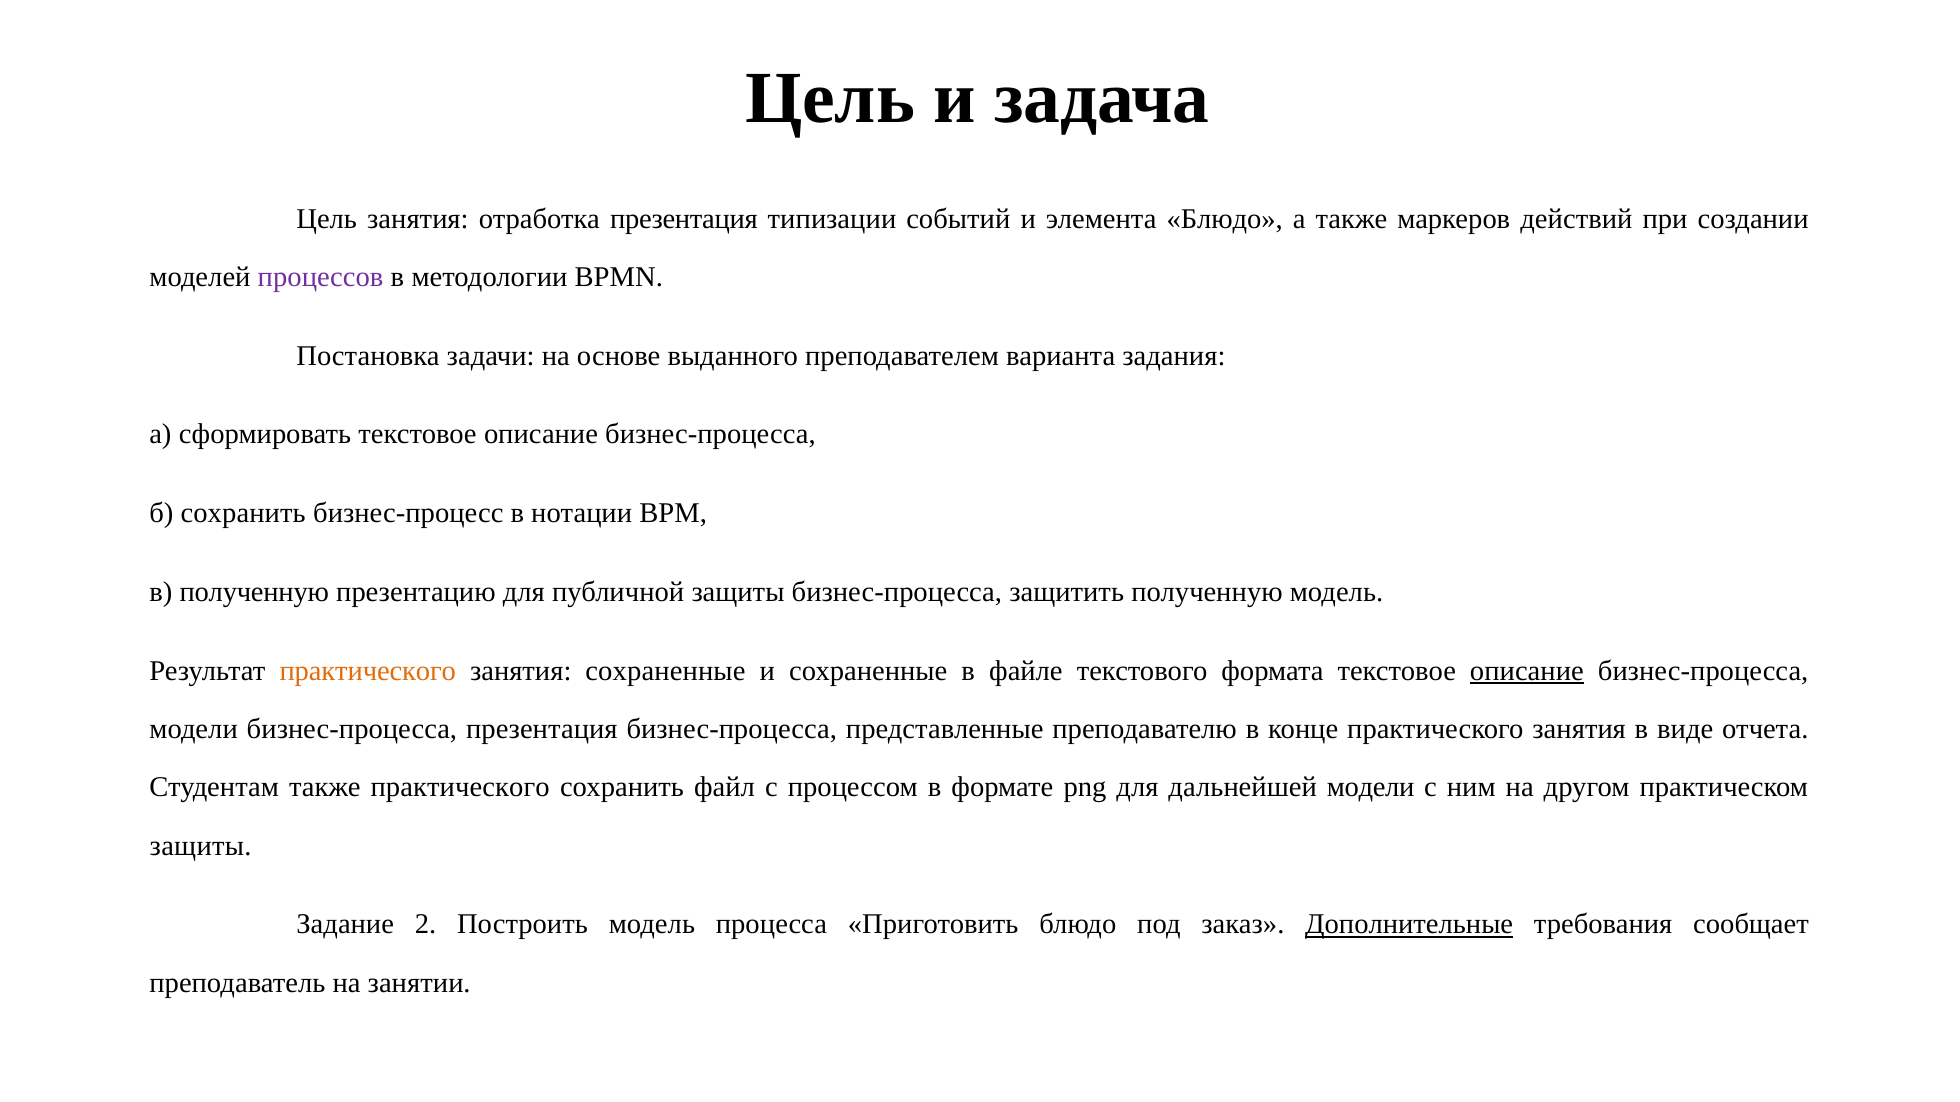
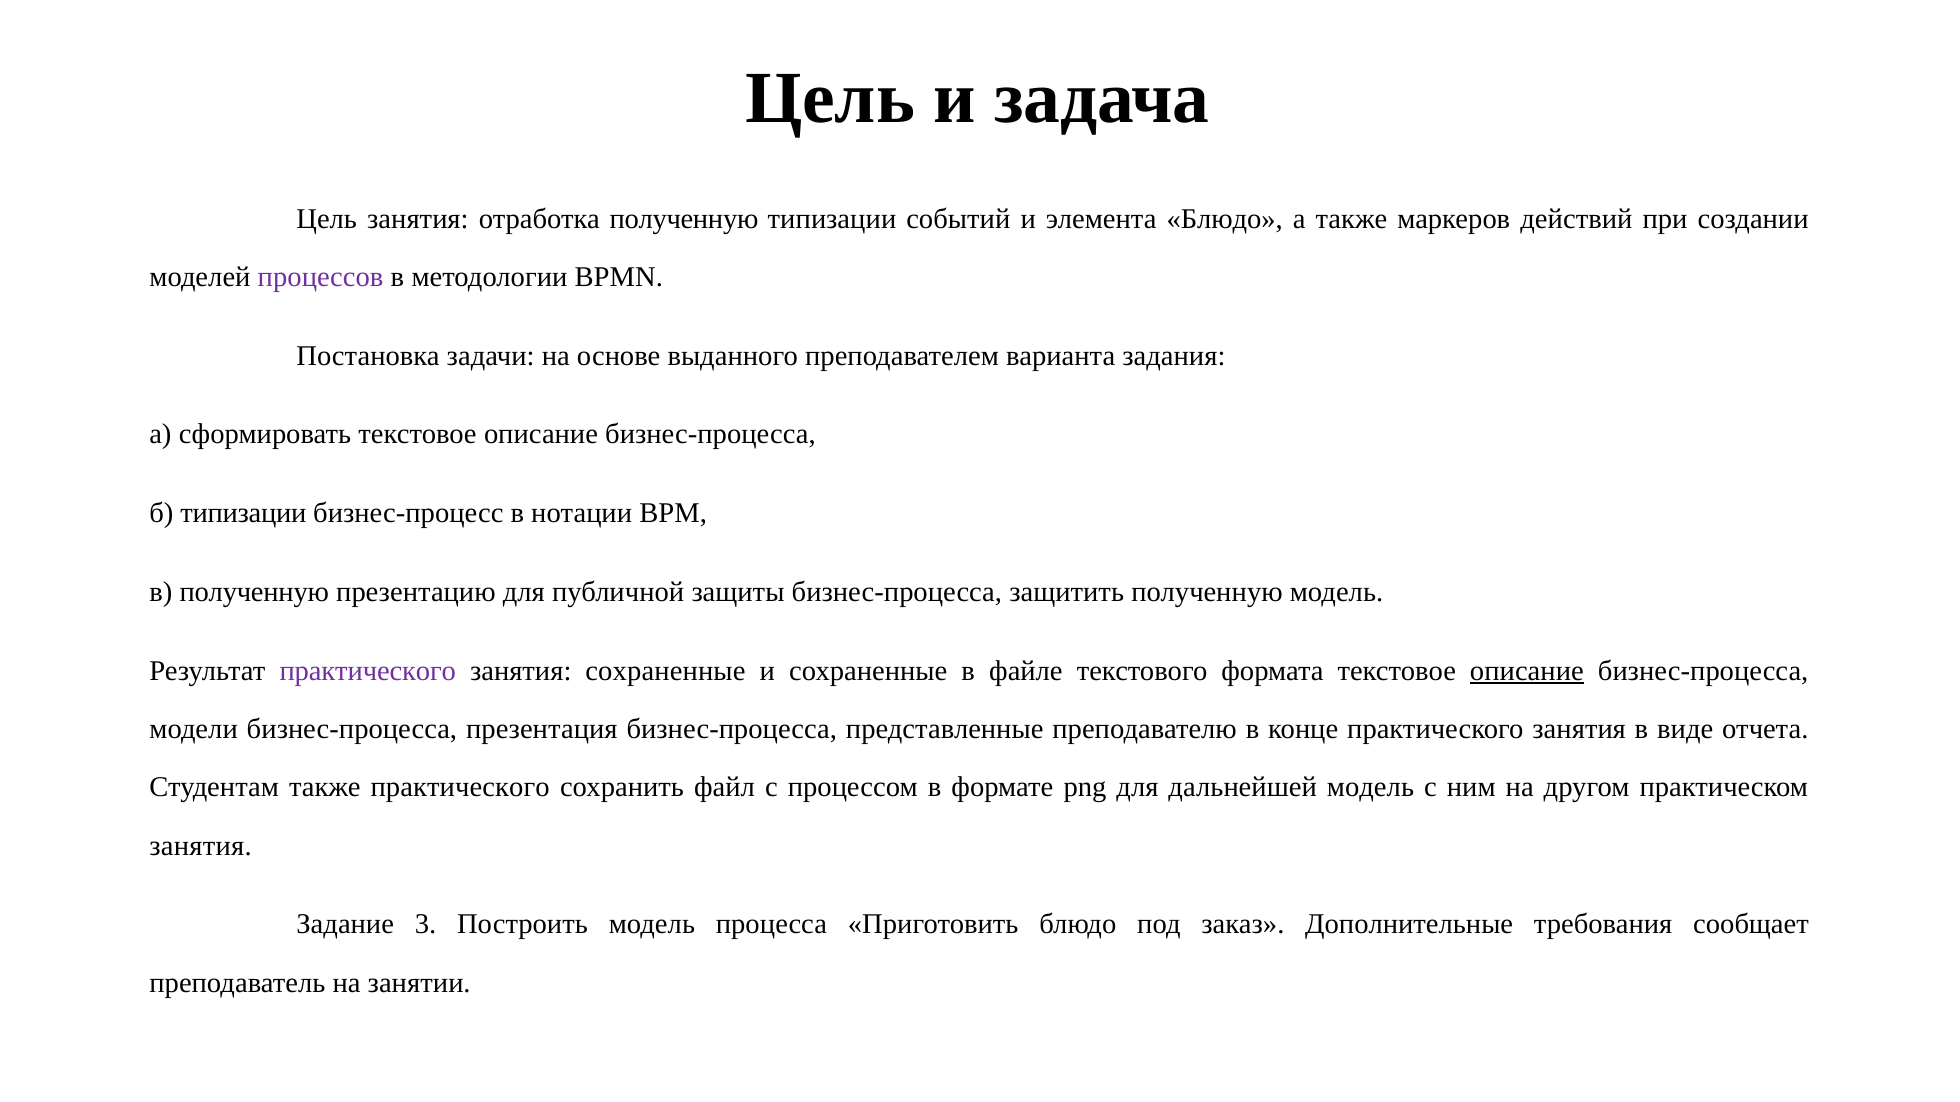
отработка презентация: презентация -> полученную
б сохранить: сохранить -> типизации
практического at (368, 671) colour: orange -> purple
дальнейшей модели: модели -> модель
защиты at (201, 846): защиты -> занятия
2: 2 -> 3
Дополнительные underline: present -> none
